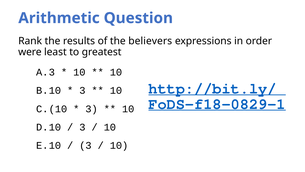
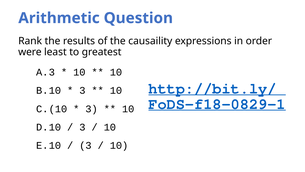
believers: believers -> causaility
